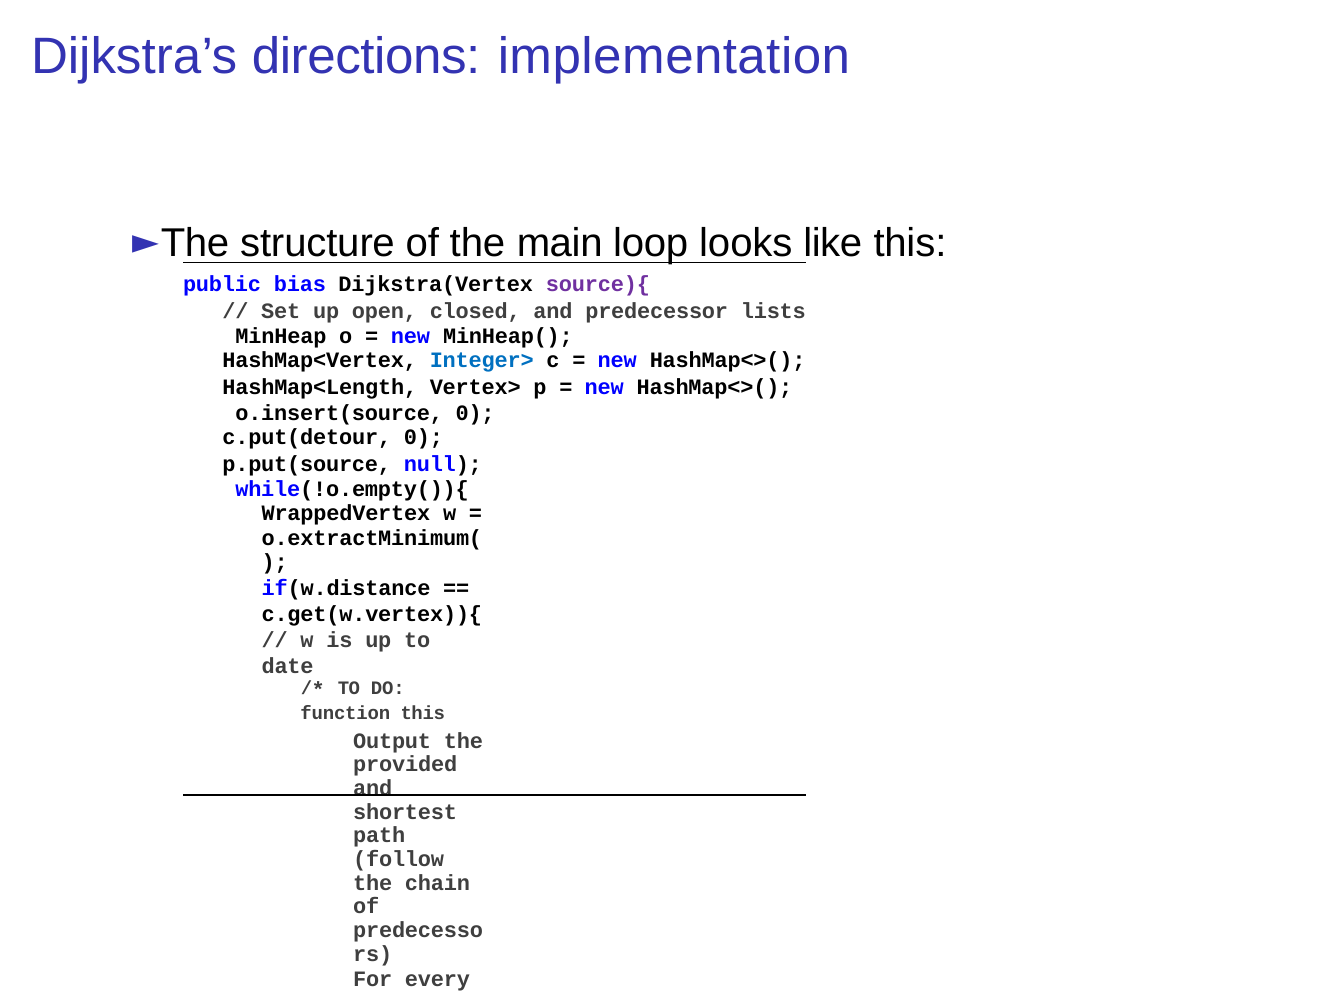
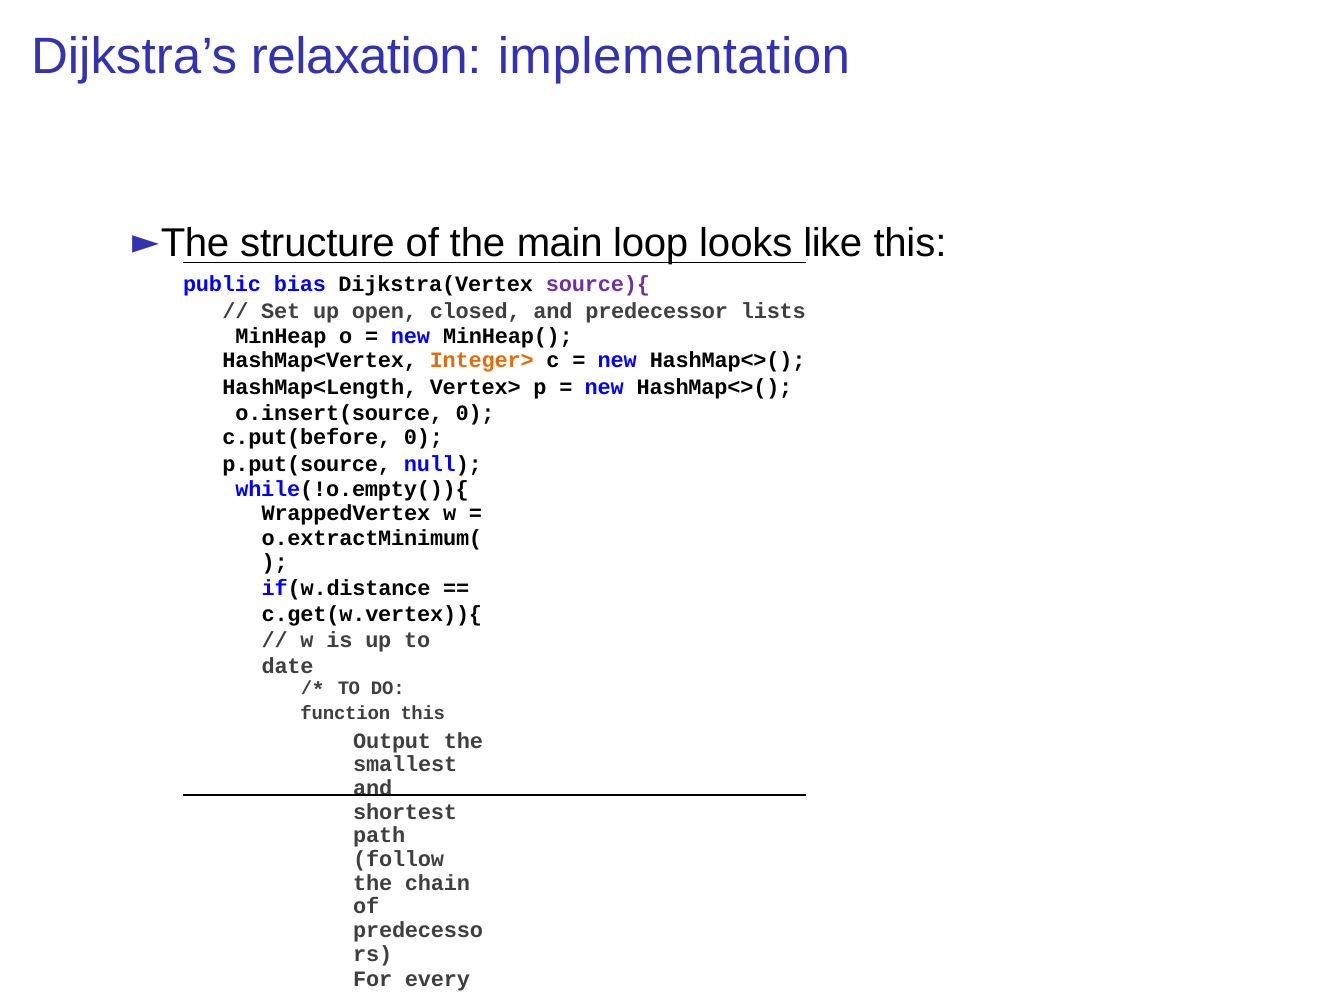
directions: directions -> relaxation
Integer> colour: blue -> orange
c.put(detour: c.put(detour -> c.put(before
provided: provided -> smallest
